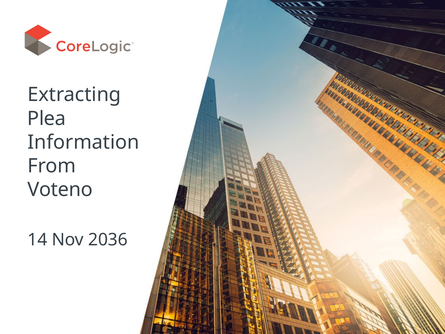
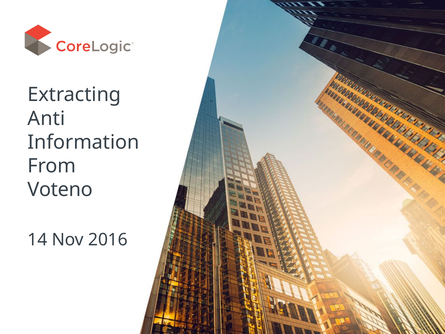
Plea: Plea -> Anti
2036: 2036 -> 2016
